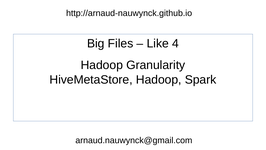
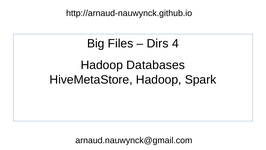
Like: Like -> Dirs
Granularity: Granularity -> Databases
